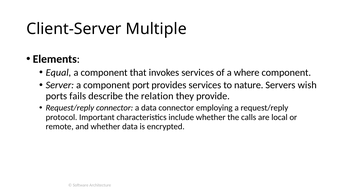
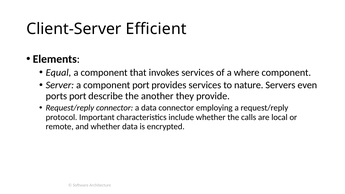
Multiple: Multiple -> Efficient
wish: wish -> even
ports fails: fails -> port
relation: relation -> another
